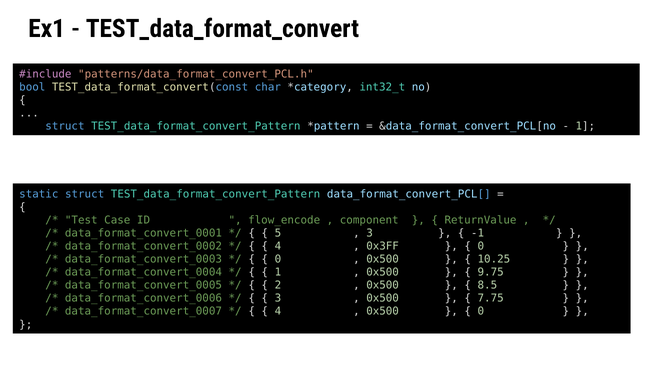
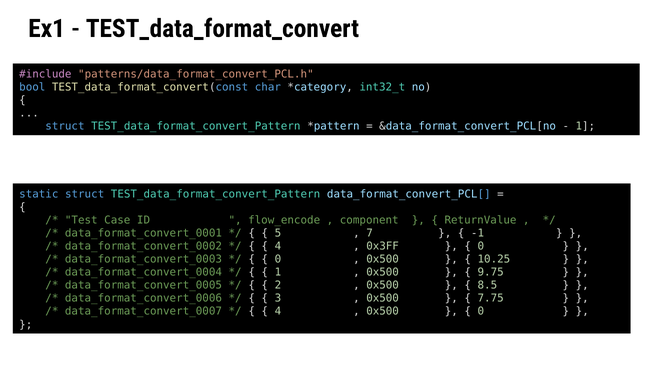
3 at (370, 233): 3 -> 7
